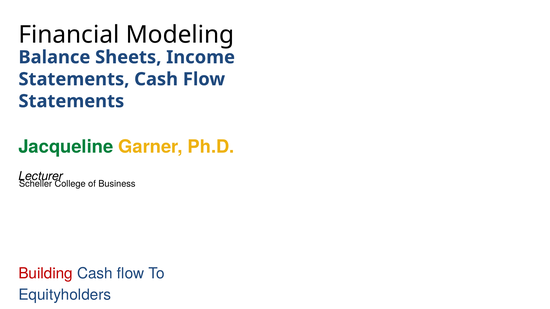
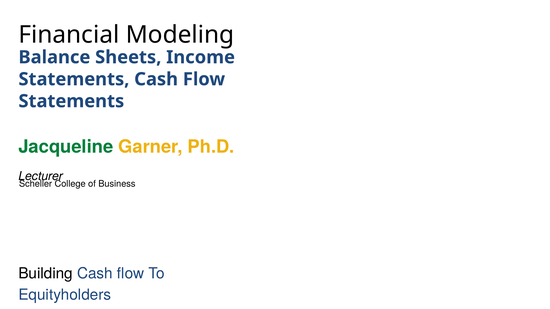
Building colour: red -> black
